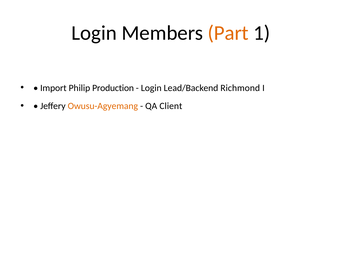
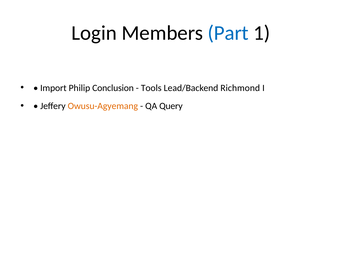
Part colour: orange -> blue
Production: Production -> Conclusion
Login at (151, 88): Login -> Tools
Client: Client -> Query
